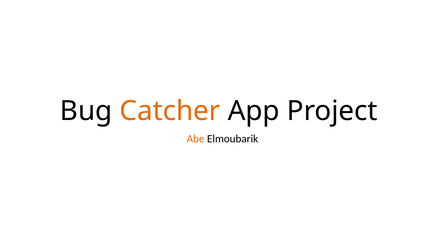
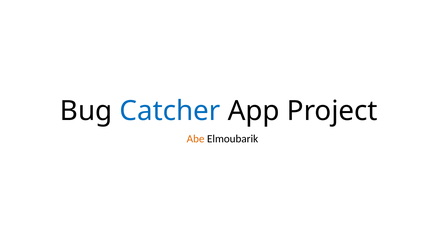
Catcher colour: orange -> blue
